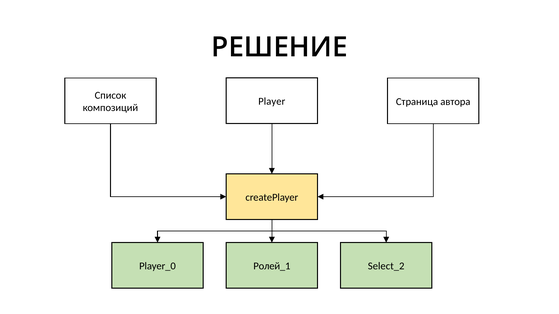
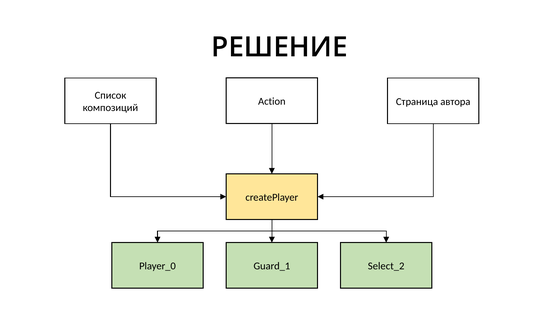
Player: Player -> Action
Ролей_1: Ролей_1 -> Guard_1
